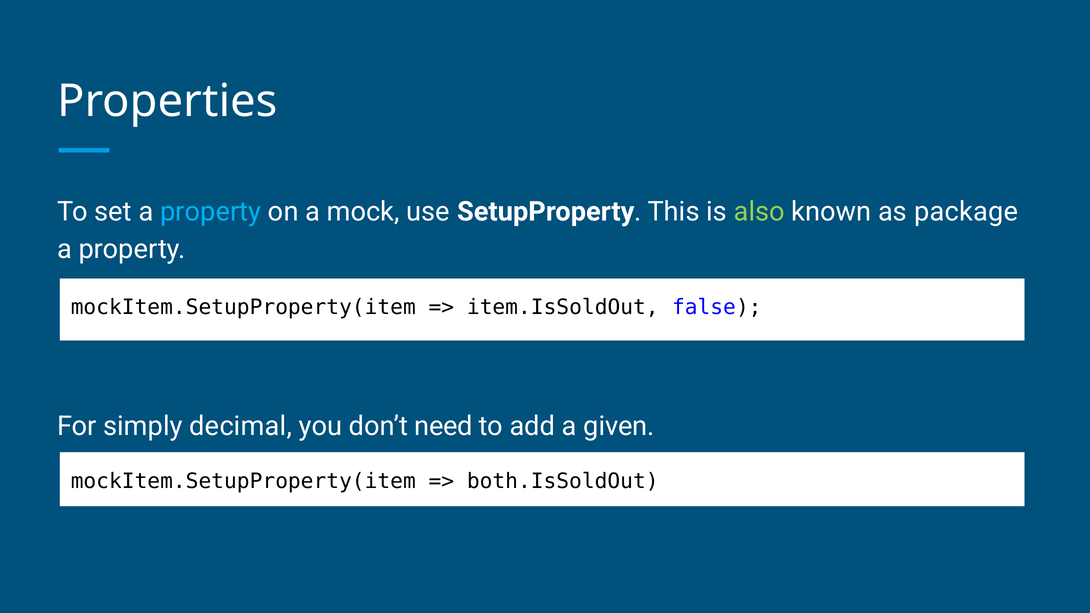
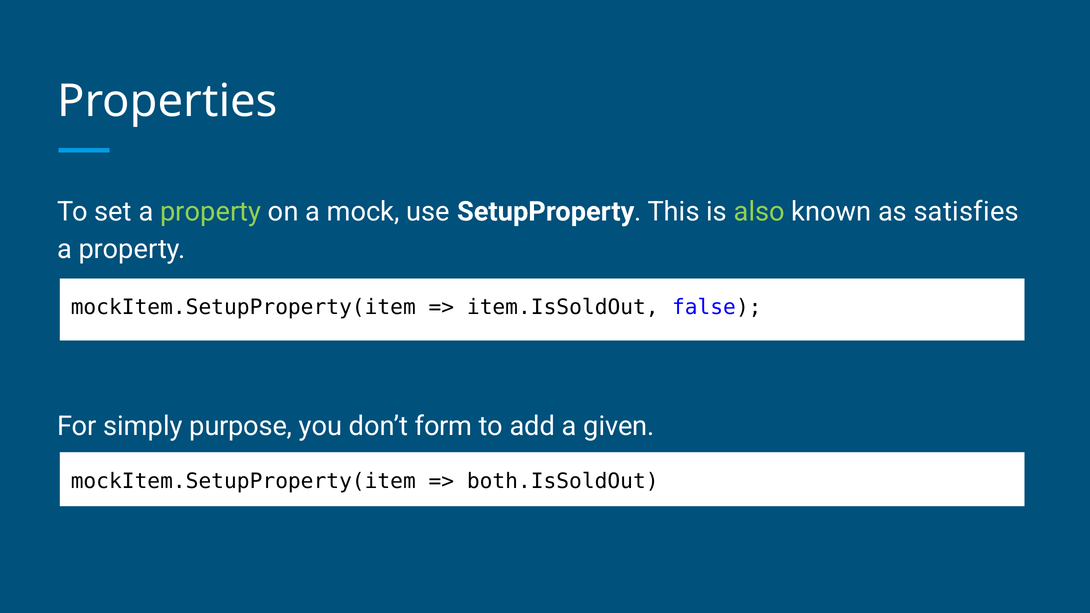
property at (211, 212) colour: light blue -> light green
package: package -> satisfies
decimal: decimal -> purpose
need: need -> form
